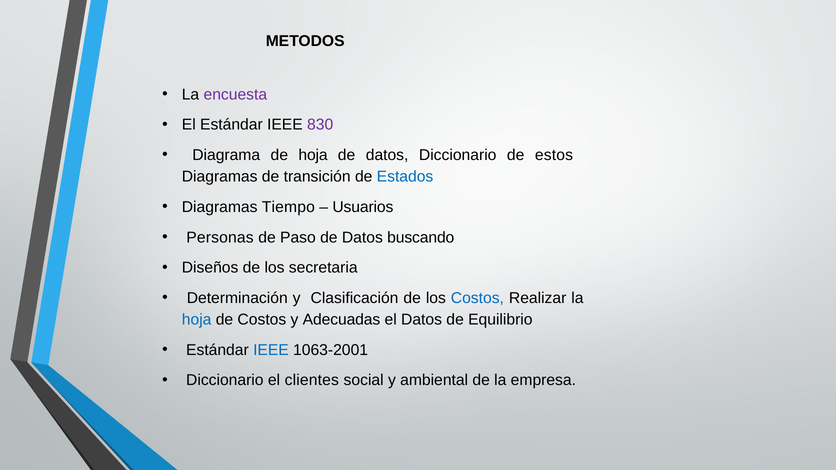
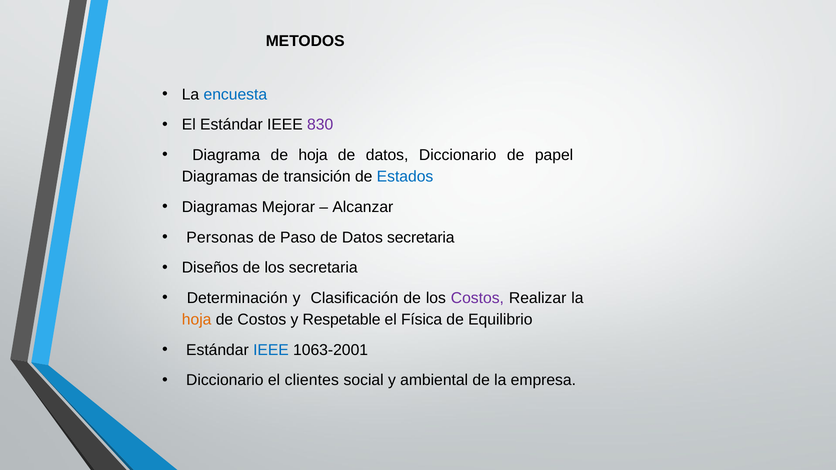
encuesta colour: purple -> blue
estos: estos -> papel
Tiempo: Tiempo -> Mejorar
Usuarios: Usuarios -> Alcanzar
Datos buscando: buscando -> secretaria
Costos at (477, 298) colour: blue -> purple
hoja at (197, 320) colour: blue -> orange
Adecuadas: Adecuadas -> Respetable
el Datos: Datos -> Física
